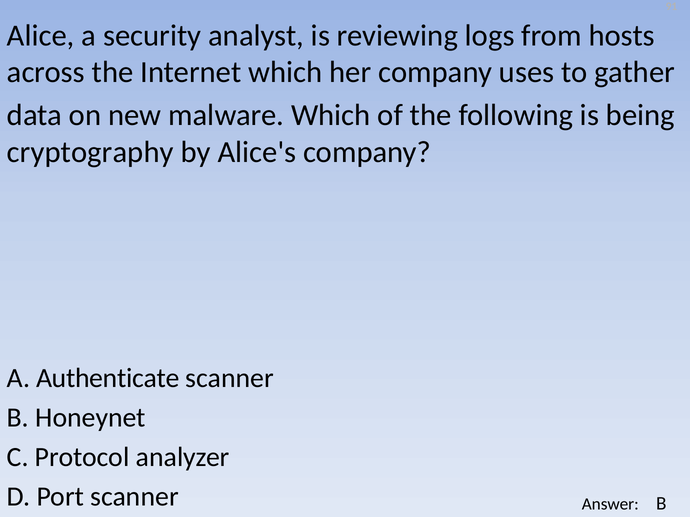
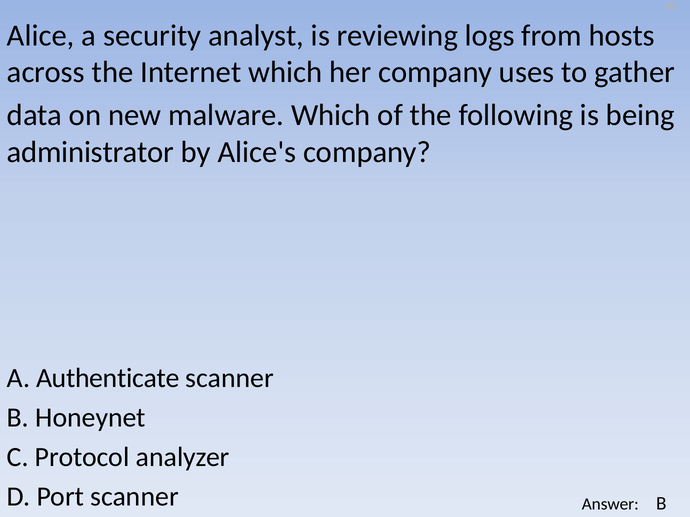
cryptography: cryptography -> administrator
